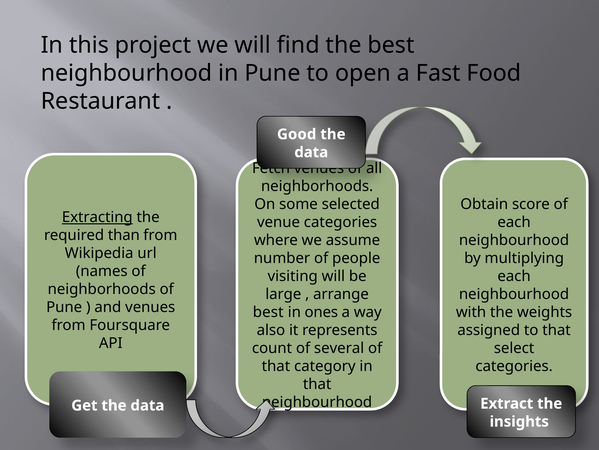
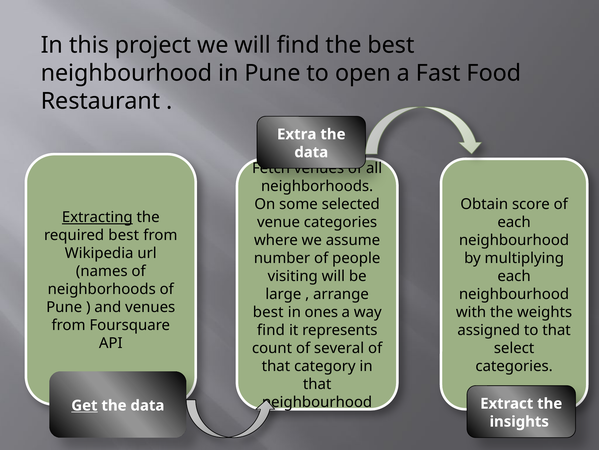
Good: Good -> Extra
required than: than -> best
also at (271, 330): also -> find
Get underline: none -> present
